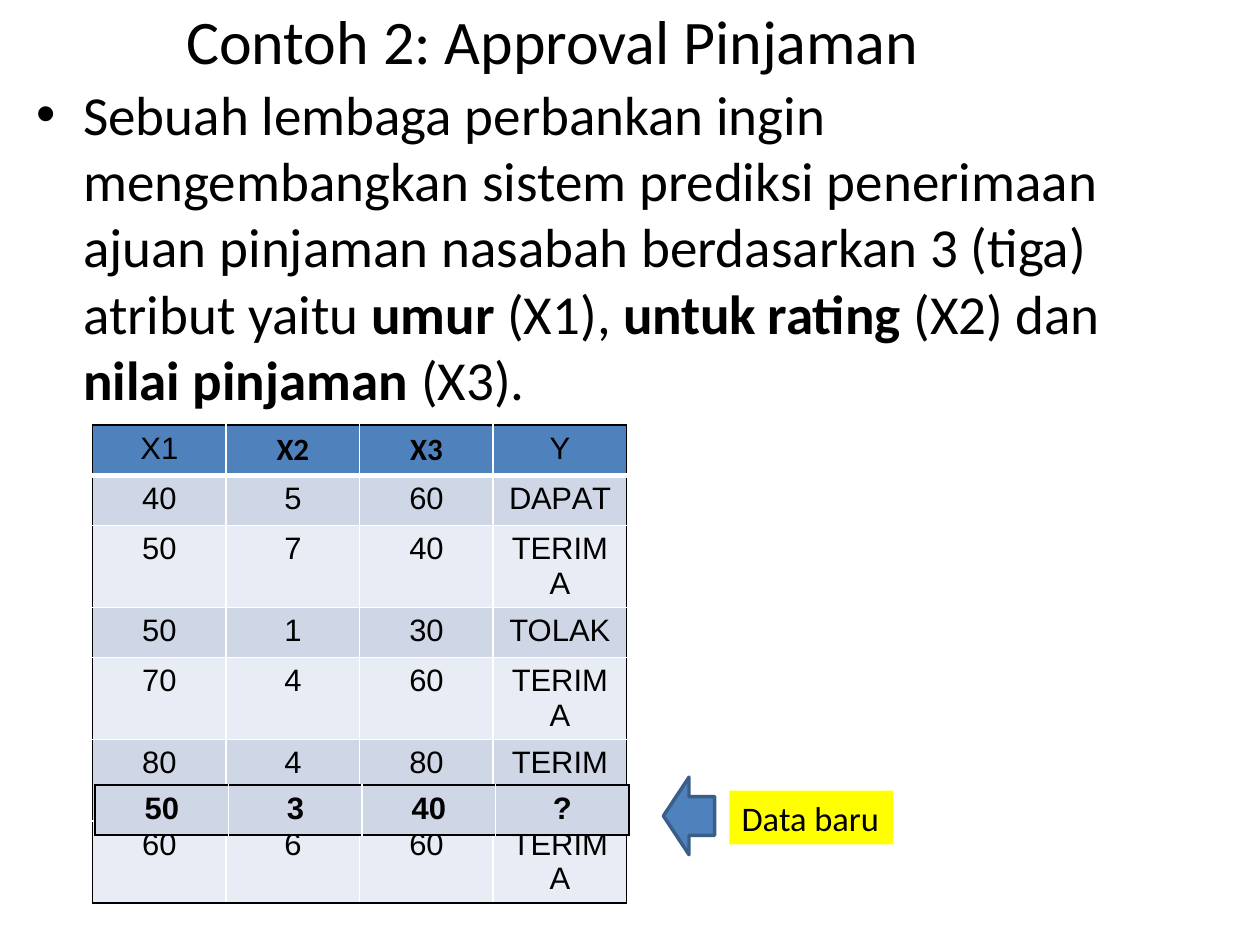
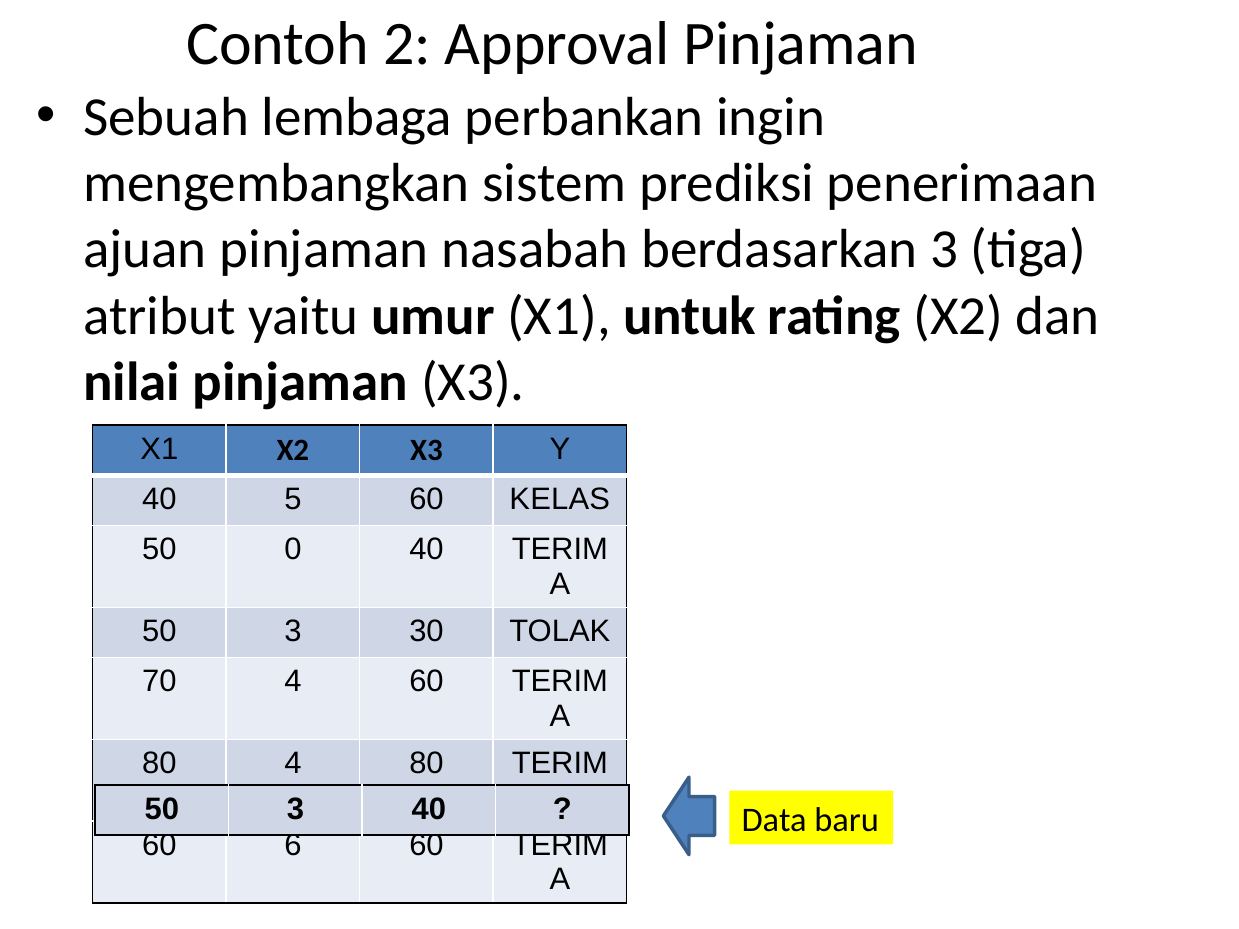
DAPAT: DAPAT -> KELAS
7: 7 -> 0
1 at (293, 631): 1 -> 3
